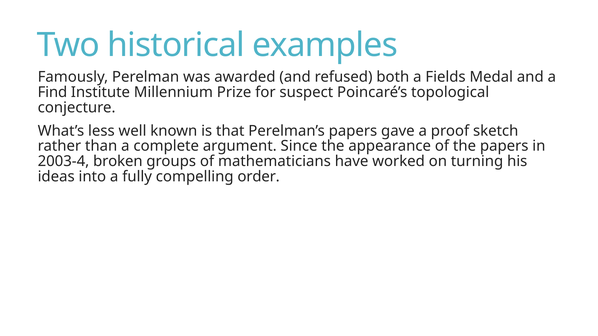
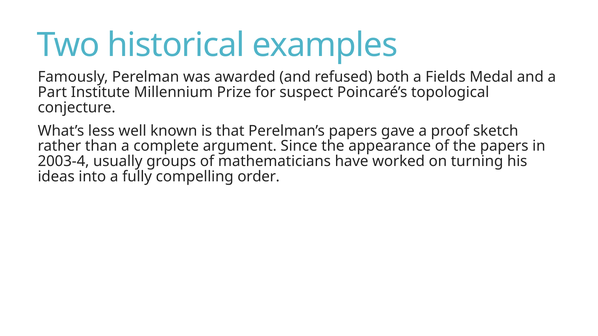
Find: Find -> Part
broken: broken -> usually
